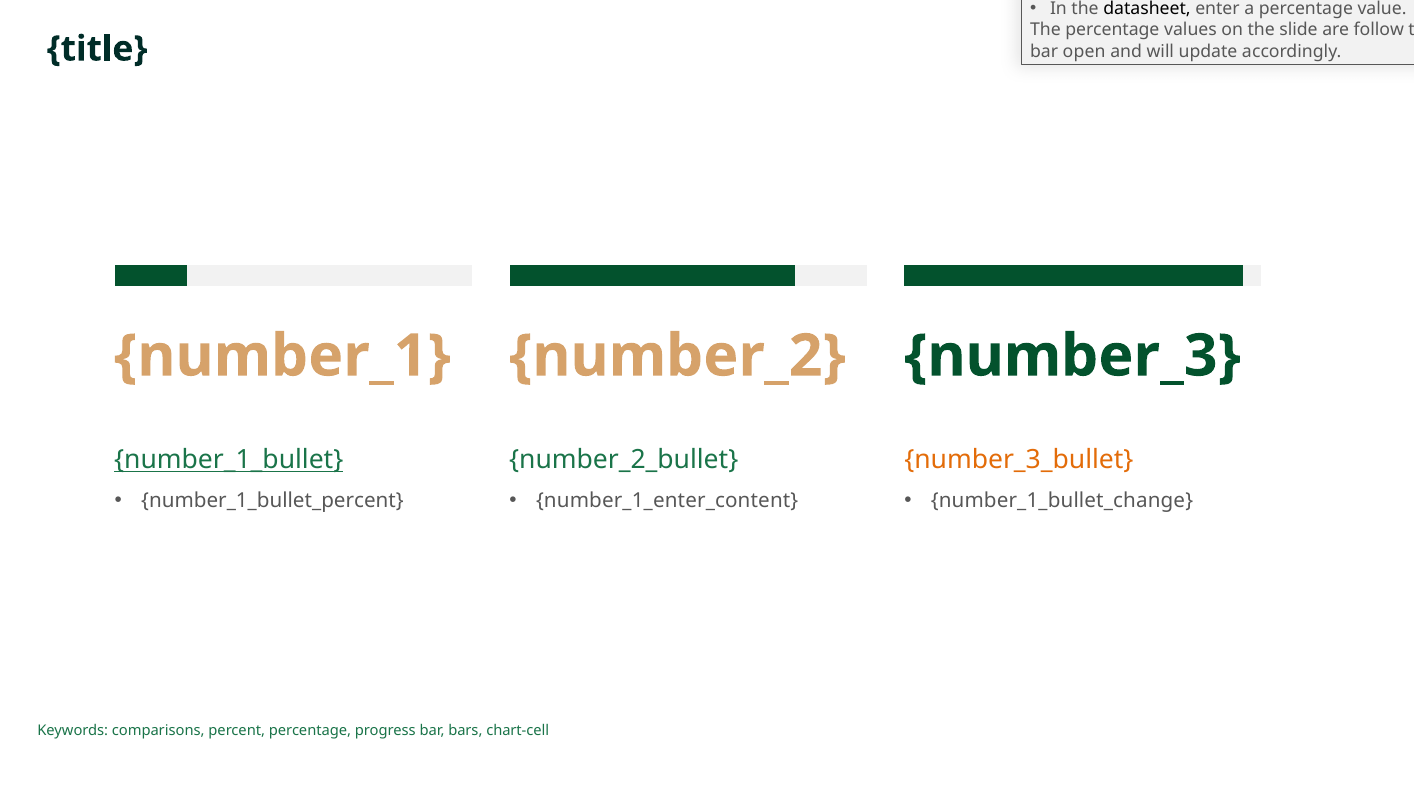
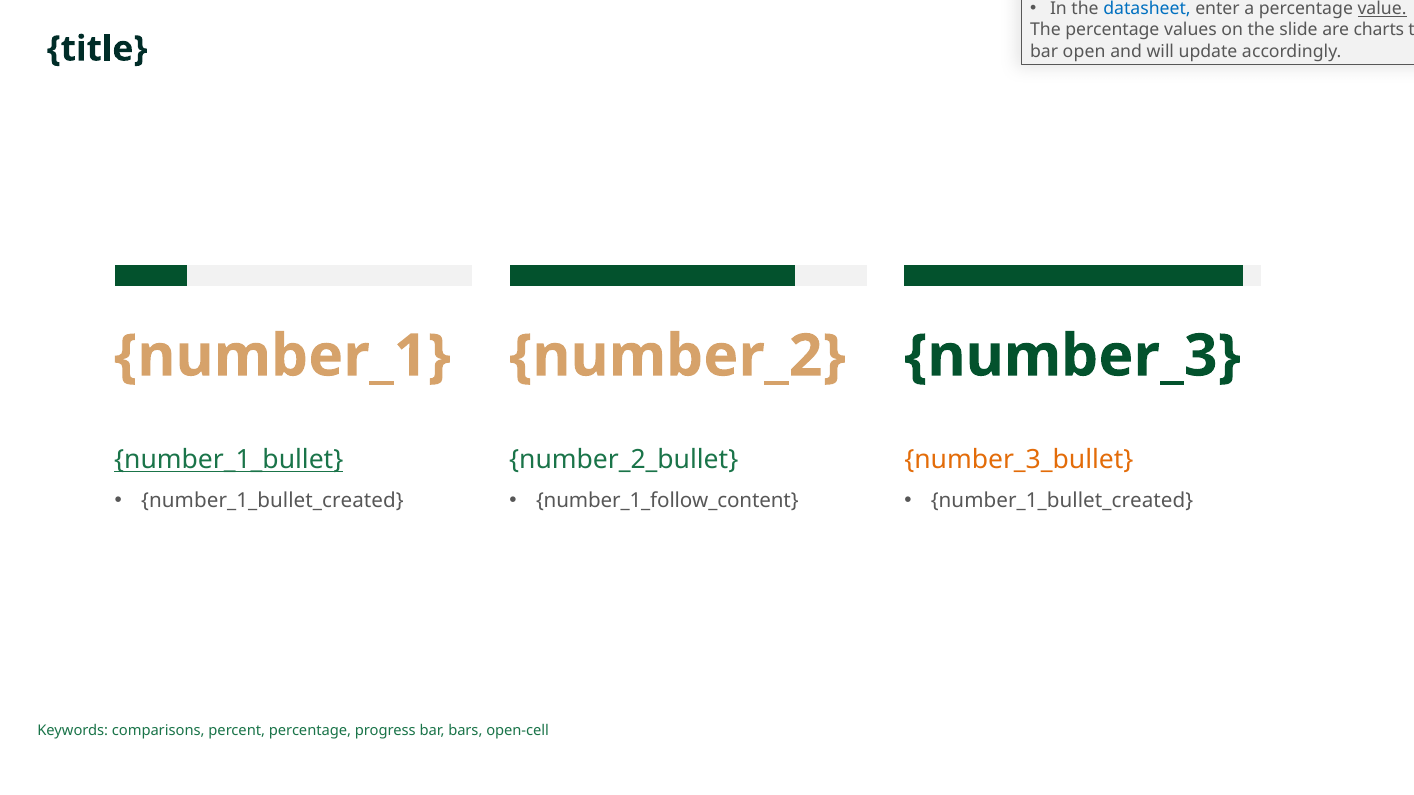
datasheet at (1147, 9) colour: black -> blue
value underline: none -> present
are follow: follow -> charts
number_1_bullet_percent at (272, 501): number_1_bullet_percent -> number_1_bullet_created
number_1_enter_content: number_1_enter_content -> number_1_follow_content
number_1_bullet_change at (1062, 501): number_1_bullet_change -> number_1_bullet_created
chart-cell: chart-cell -> open-cell
